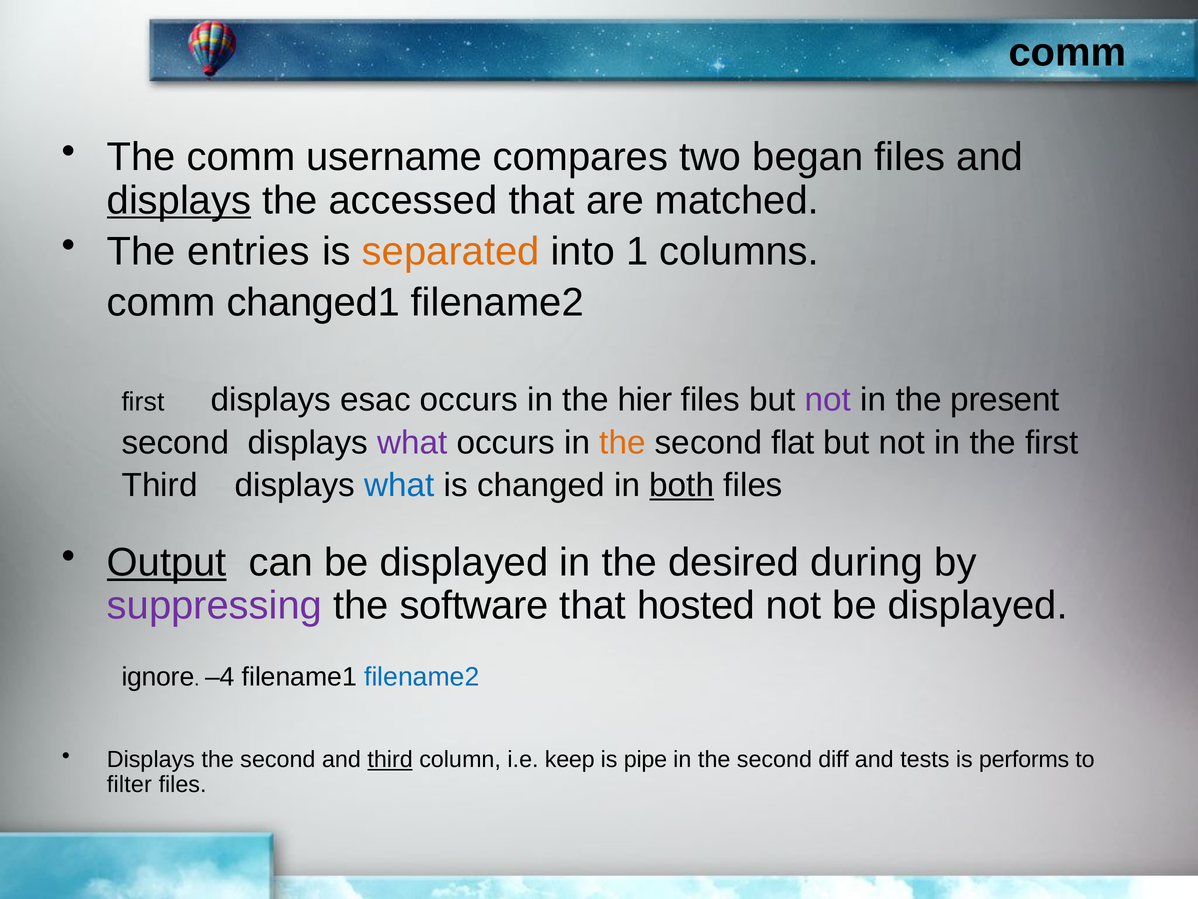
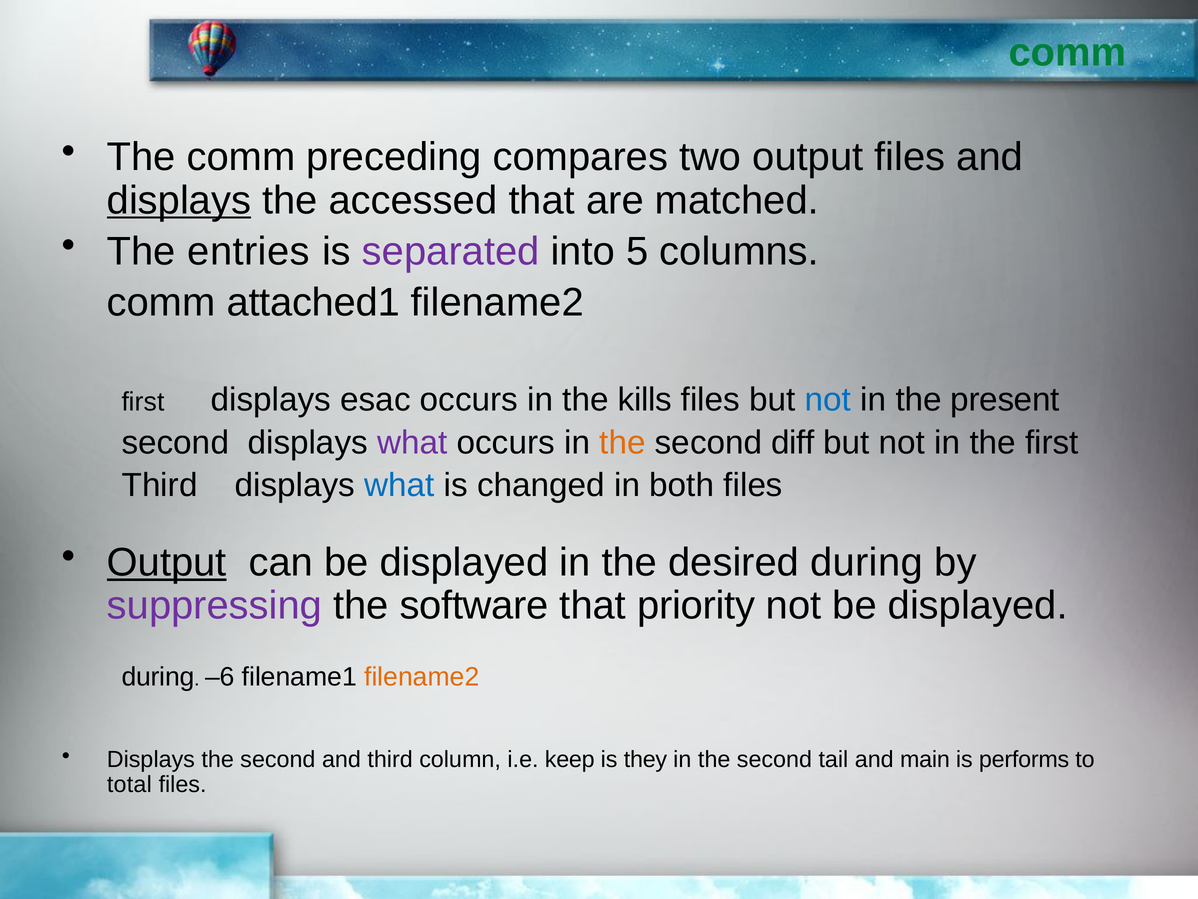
comm at (1067, 53) colour: black -> green
username: username -> preceding
two began: began -> output
separated colour: orange -> purple
1: 1 -> 5
changed1: changed1 -> attached1
hier: hier -> kills
not at (828, 400) colour: purple -> blue
flat: flat -> diff
both underline: present -> none
hosted: hosted -> priority
ignore at (158, 676): ignore -> during
–4: –4 -> –6
filename2 at (422, 676) colour: blue -> orange
third at (390, 759) underline: present -> none
pipe: pipe -> they
diff: diff -> tail
tests: tests -> main
filter: filter -> total
